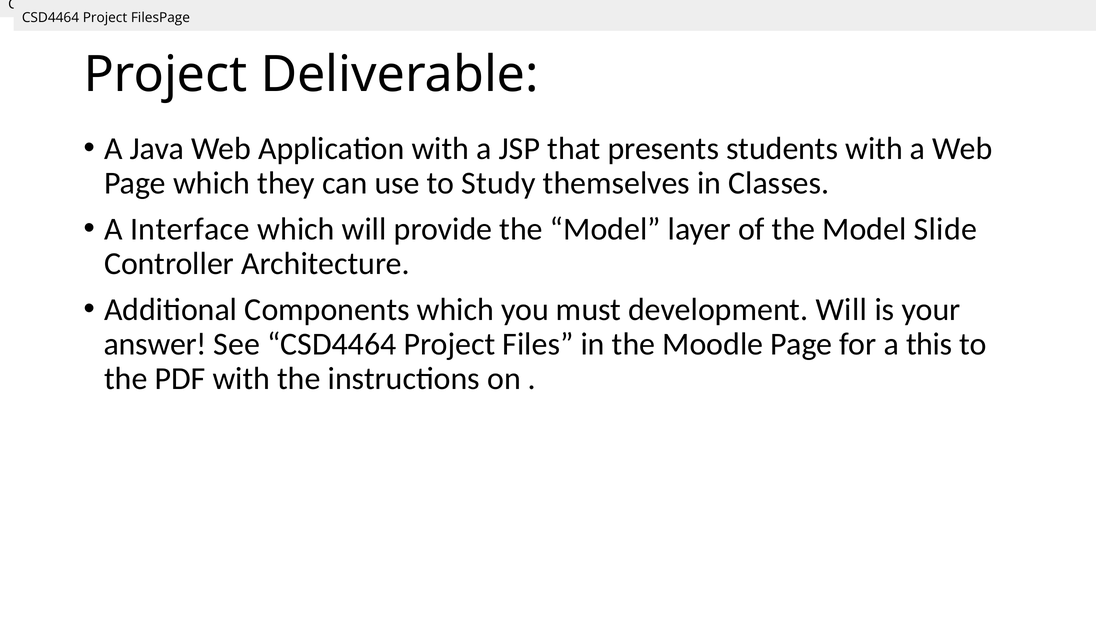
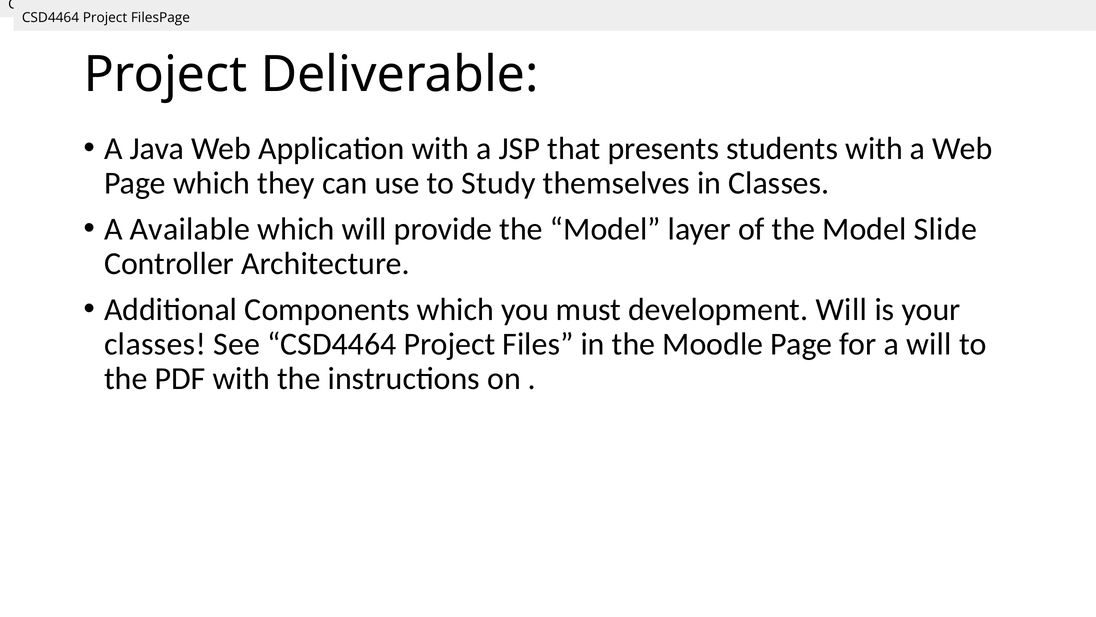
Interface: Interface -> Available
answer at (155, 344): answer -> classes
a this: this -> will
